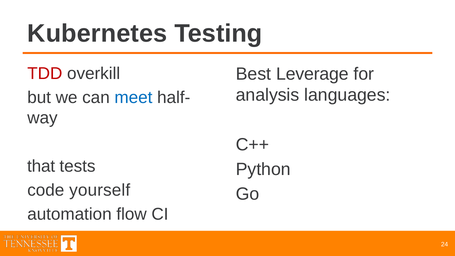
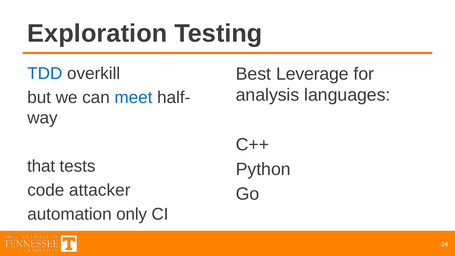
Kubernetes: Kubernetes -> Exploration
TDD colour: red -> blue
yourself: yourself -> attacker
flow: flow -> only
